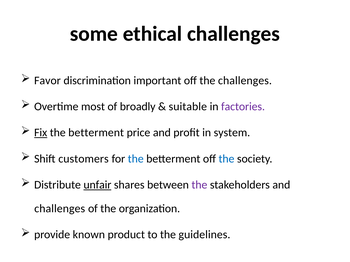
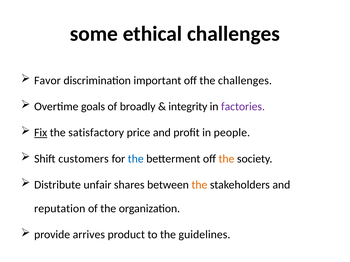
most: most -> goals
suitable: suitable -> integrity
betterment at (96, 133): betterment -> satisfactory
system: system -> people
the at (226, 159) colour: blue -> orange
unfair underline: present -> none
the at (199, 185) colour: purple -> orange
challenges at (60, 209): challenges -> reputation
known: known -> arrives
